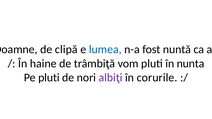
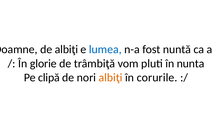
de clipă: clipă -> albiţi
haine: haine -> glorie
Pe pluti: pluti -> clipă
albiţi at (111, 78) colour: purple -> orange
